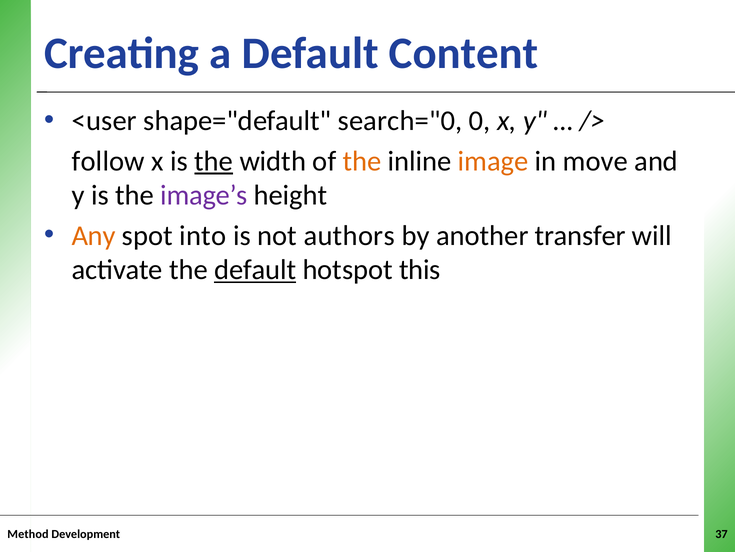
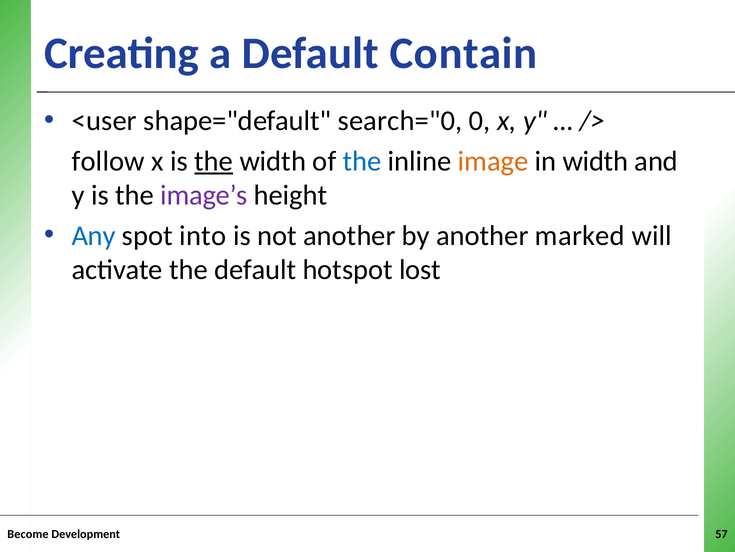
Content: Content -> Contain
the at (362, 161) colour: orange -> blue
in move: move -> width
Any colour: orange -> blue
not authors: authors -> another
transfer: transfer -> marked
default at (255, 270) underline: present -> none
this: this -> lost
Method: Method -> Become
37: 37 -> 57
